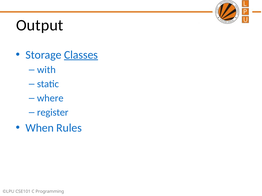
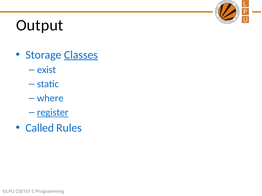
with: with -> exist
register underline: none -> present
When: When -> Called
